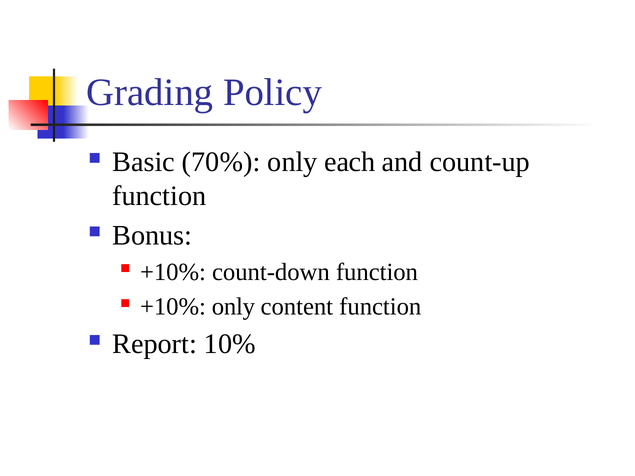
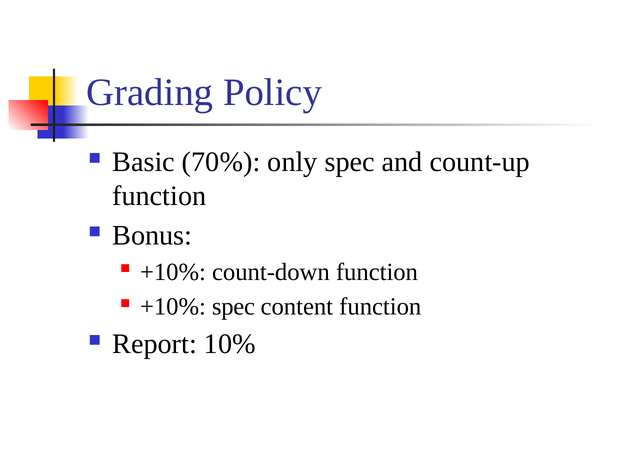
only each: each -> spec
+10% only: only -> spec
